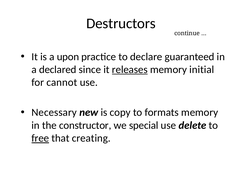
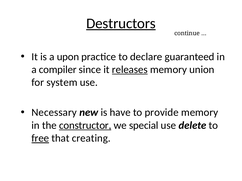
Destructors underline: none -> present
declared: declared -> compiler
initial: initial -> union
cannot: cannot -> system
copy: copy -> have
formats: formats -> provide
constructor underline: none -> present
